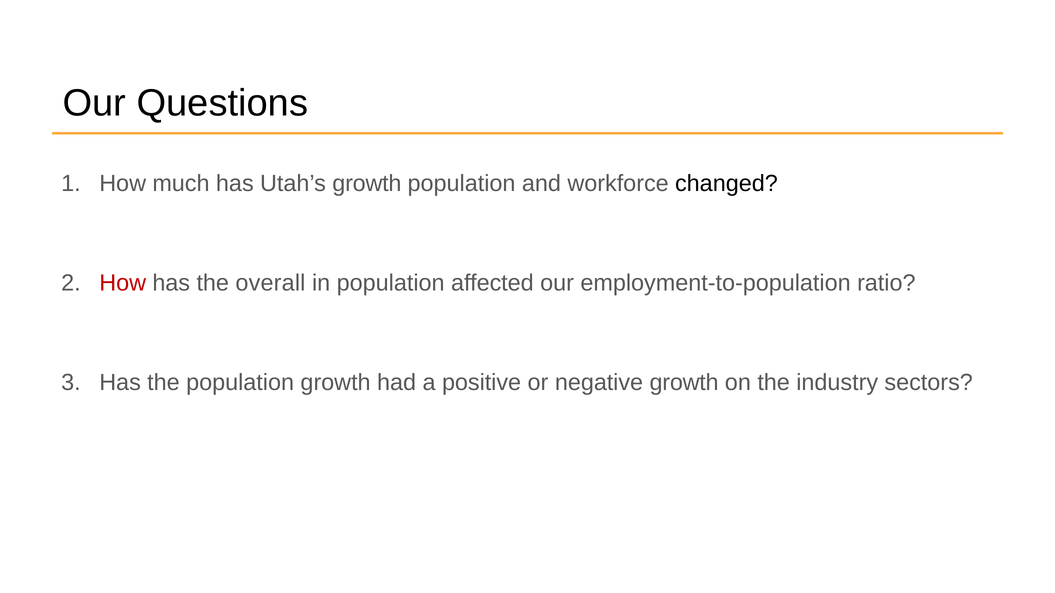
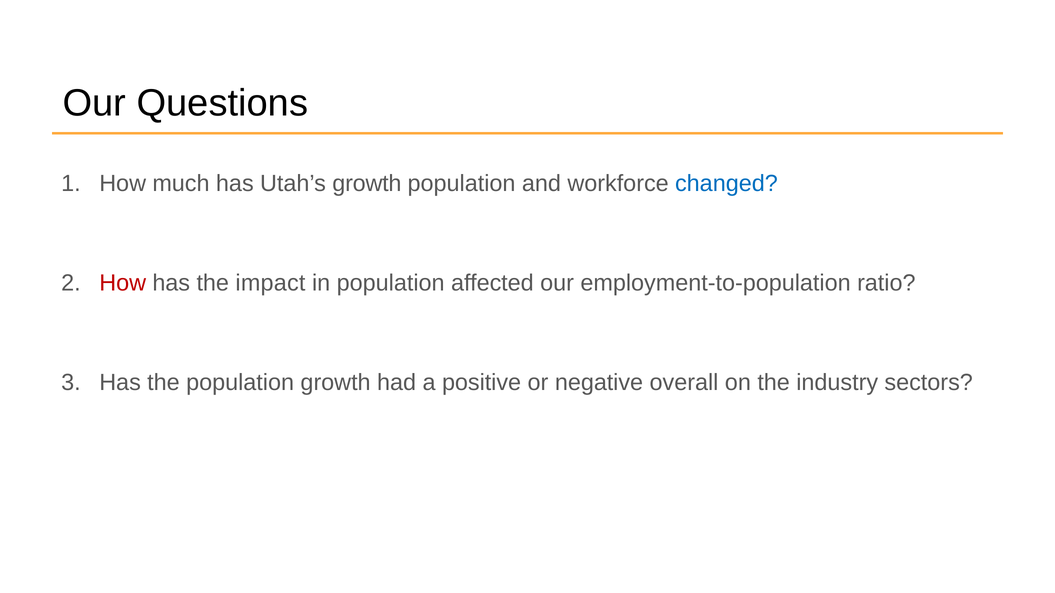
changed colour: black -> blue
overall: overall -> impact
negative growth: growth -> overall
